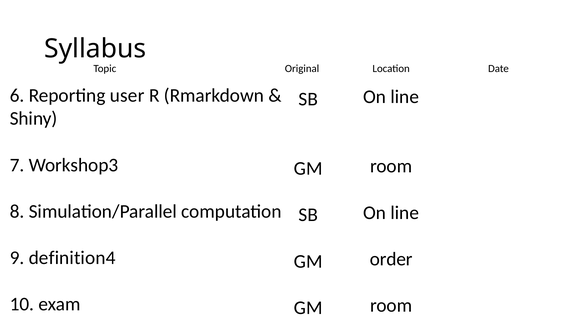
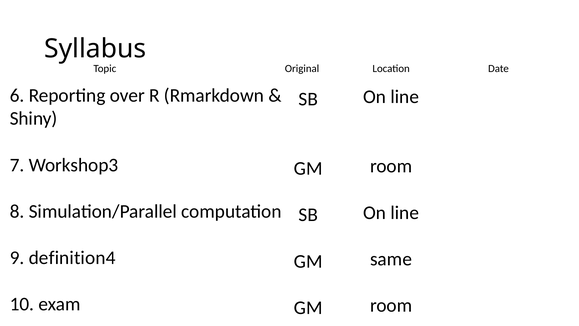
user: user -> over
order: order -> same
